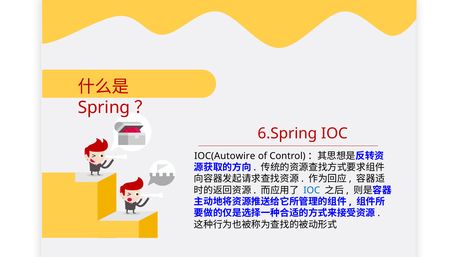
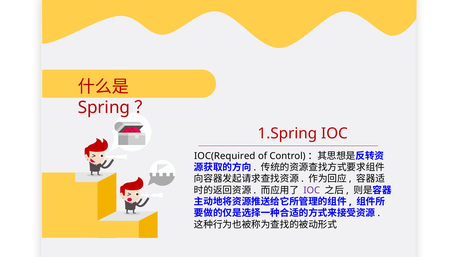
6.Spring: 6.Spring -> 1.Spring
IOC(Autowire: IOC(Autowire -> IOC(Required
IOC at (312, 190) colour: blue -> purple
